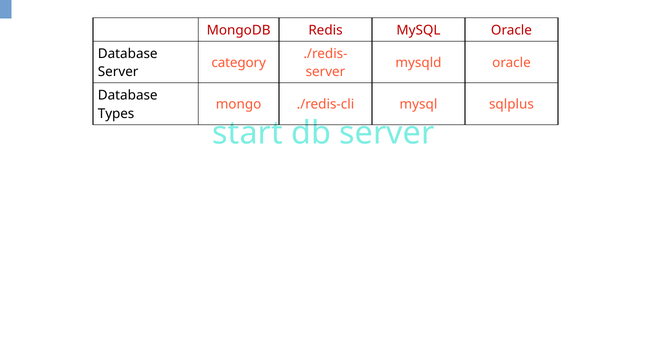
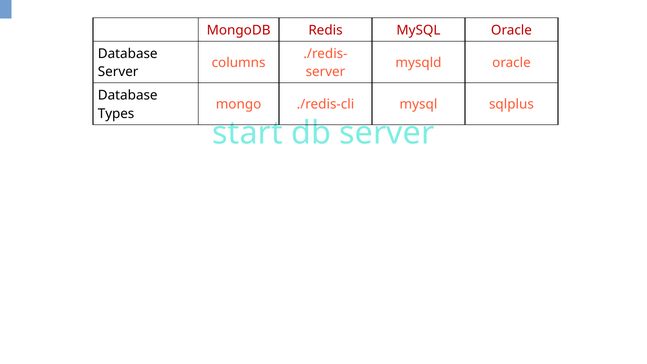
category: category -> columns
